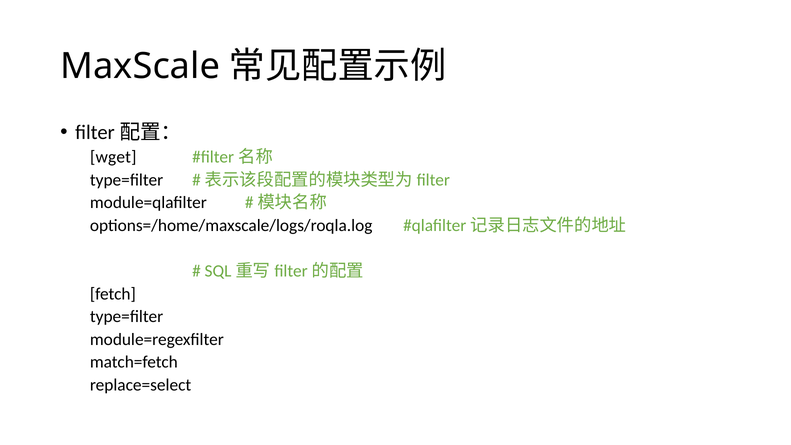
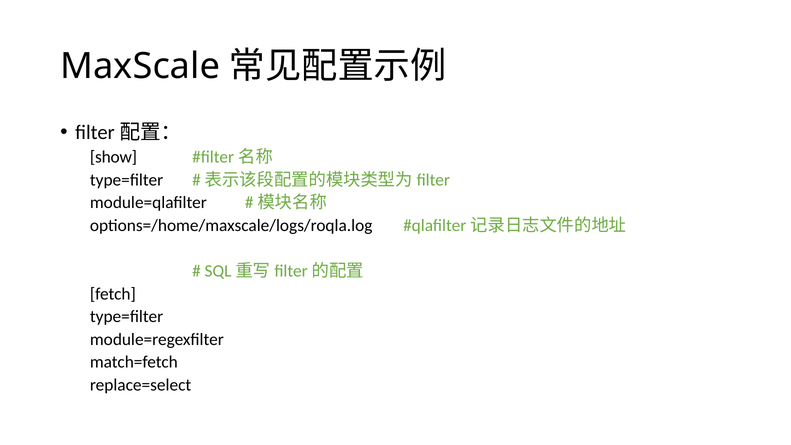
wget: wget -> show
